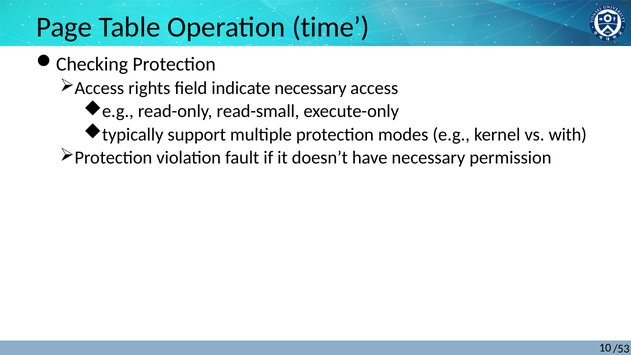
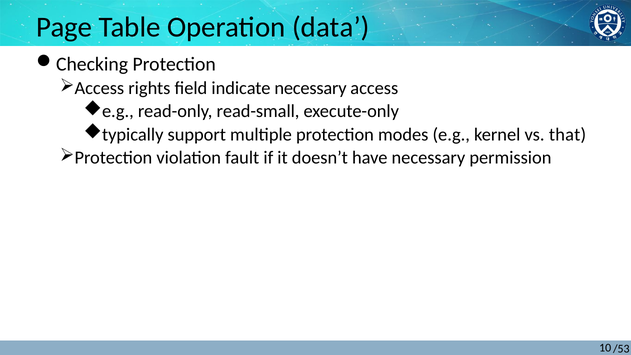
time: time -> data
with: with -> that
